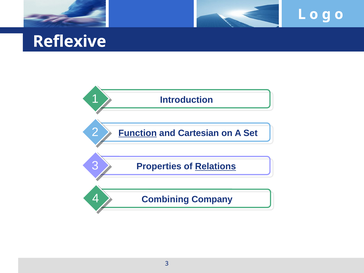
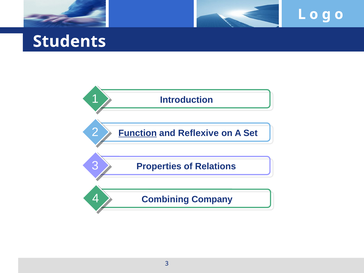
Reflexive: Reflexive -> Students
Cartesian: Cartesian -> Reflexive
Relations underline: present -> none
